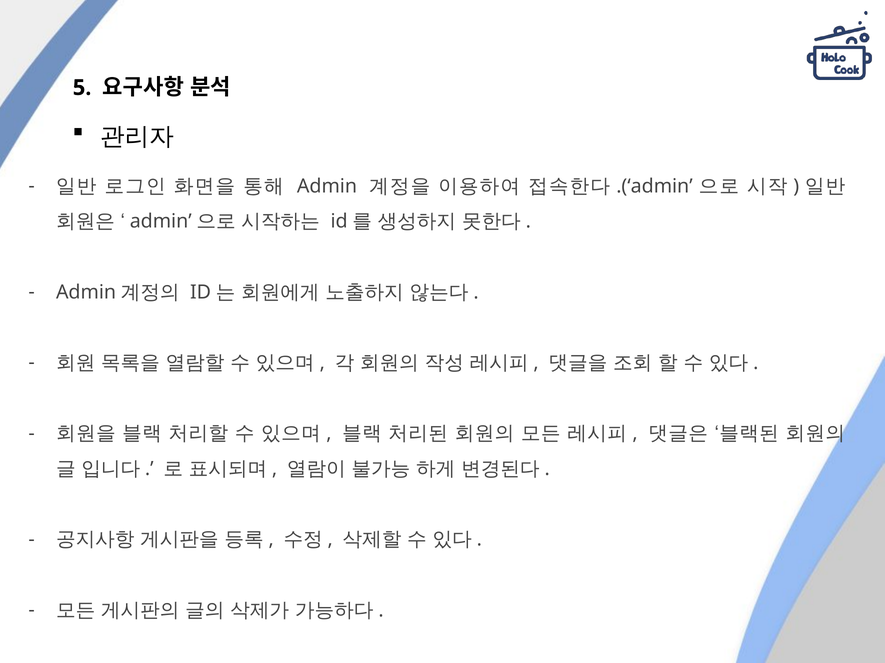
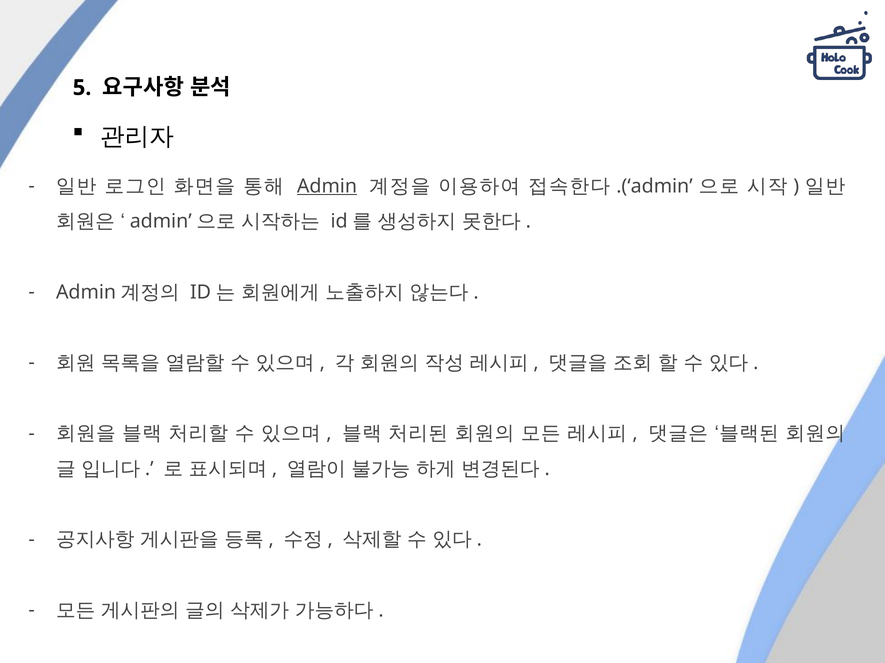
Admin underline: none -> present
